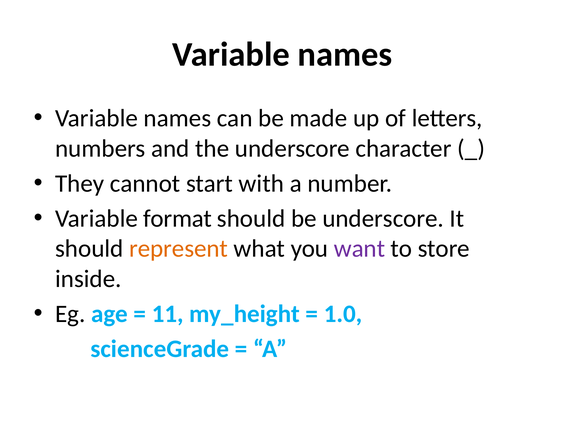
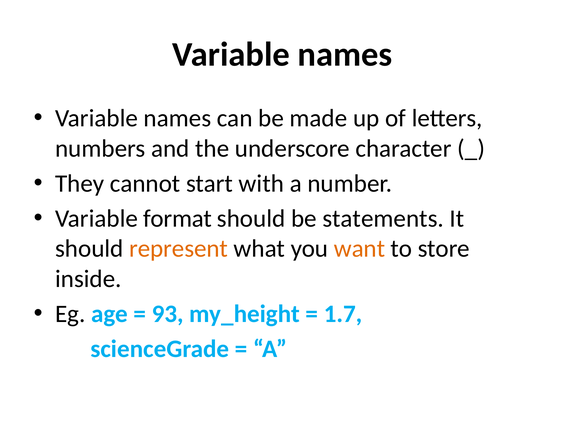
be underscore: underscore -> statements
want colour: purple -> orange
11: 11 -> 93
1.0: 1.0 -> 1.7
